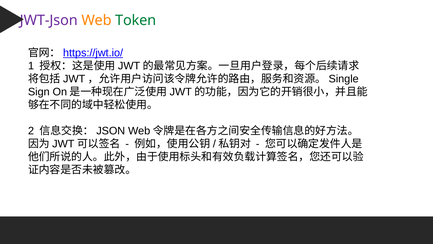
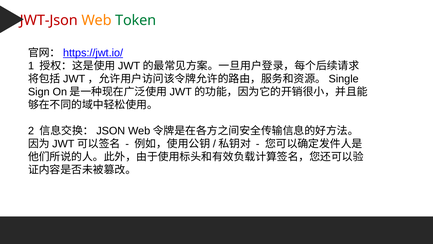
JWT-Json colour: purple -> red
